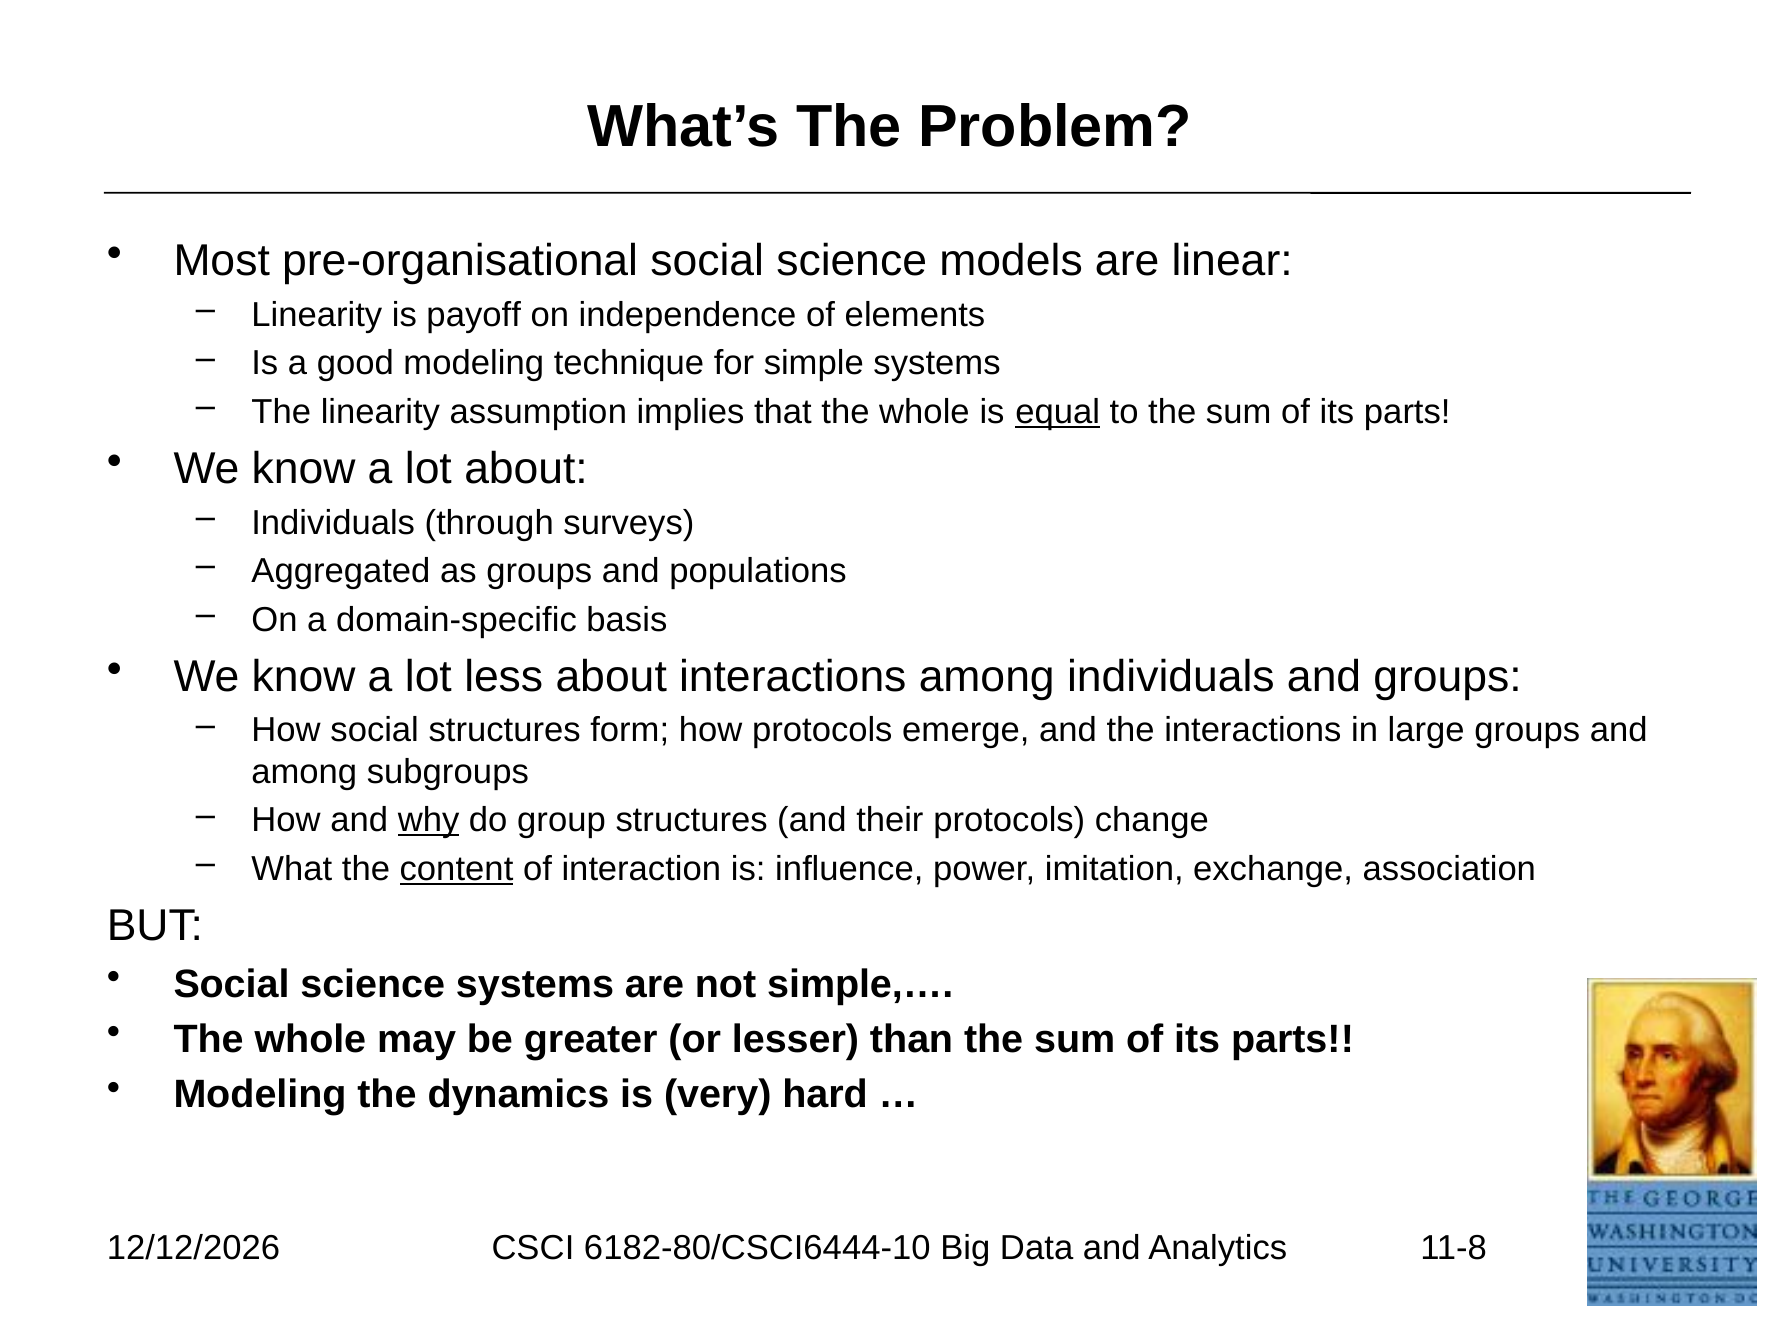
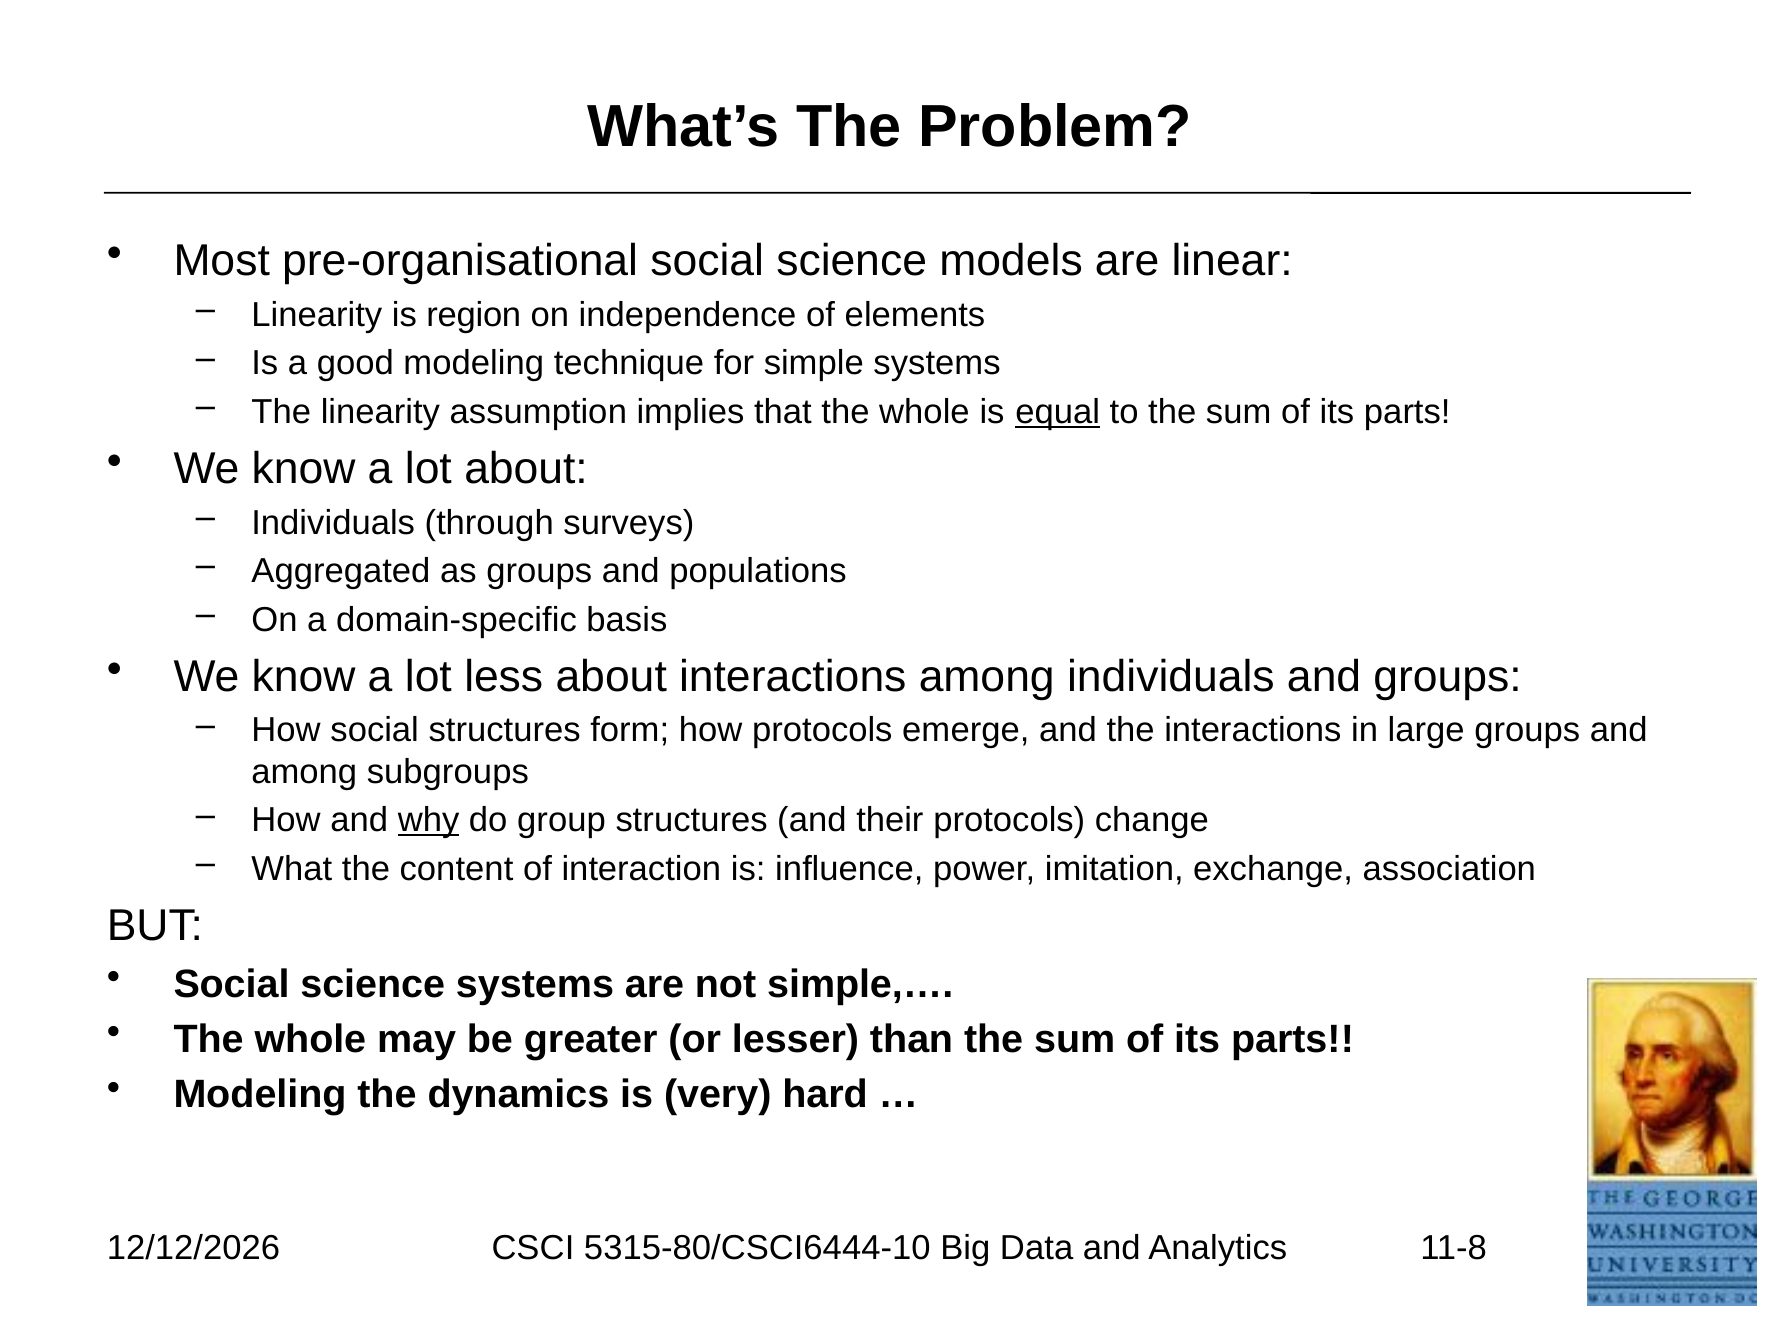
payoff: payoff -> region
content underline: present -> none
6182-80/CSCI6444-10: 6182-80/CSCI6444-10 -> 5315-80/CSCI6444-10
